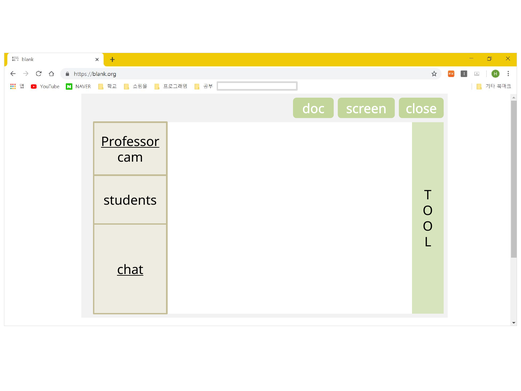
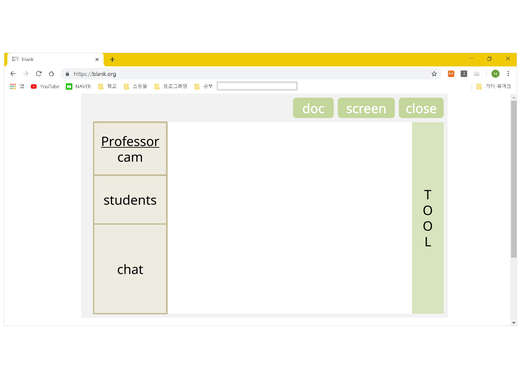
chat underline: present -> none
